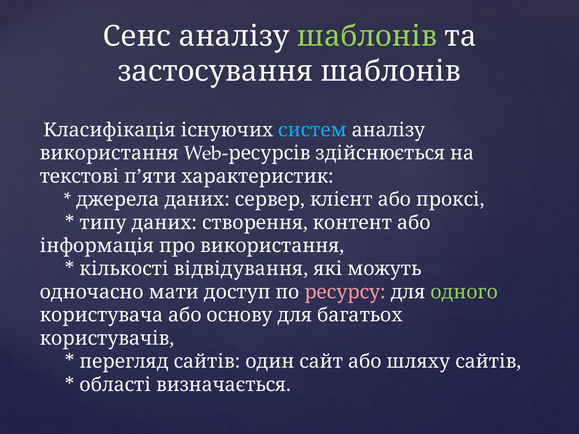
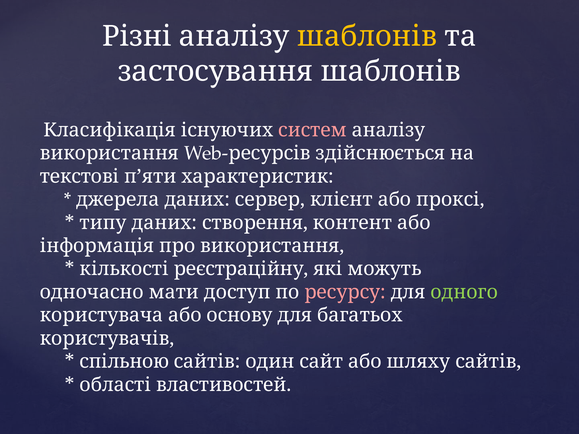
Сенс: Сенс -> Різні
шаблонів at (367, 36) colour: light green -> yellow
систем colour: light blue -> pink
відвідування: відвідування -> реєстраційну
перегляд: перегляд -> спільною
визначається: визначається -> властивостей
